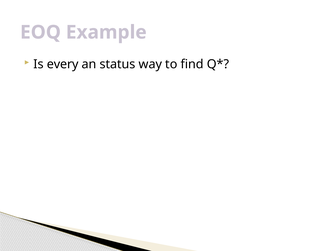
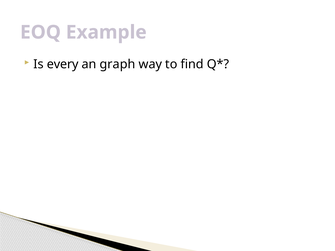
status: status -> graph
